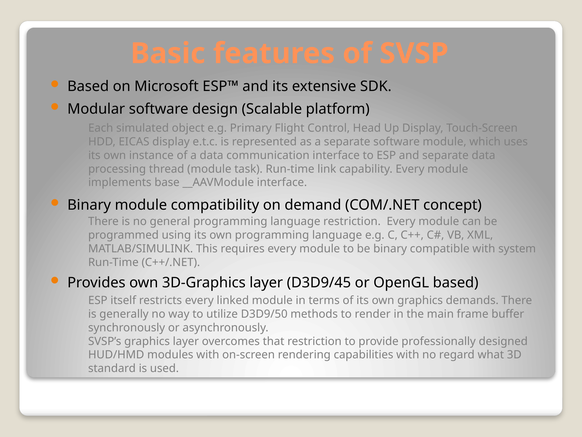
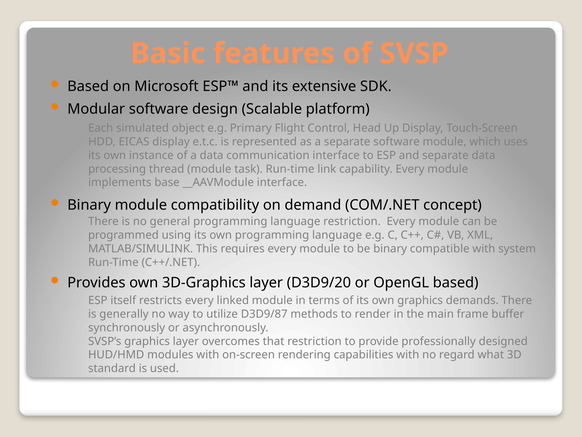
D3D9/45: D3D9/45 -> D3D9/20
D3D9/50: D3D9/50 -> D3D9/87
